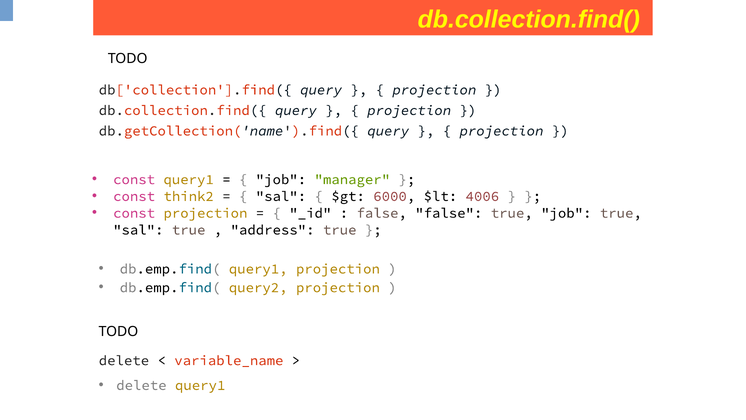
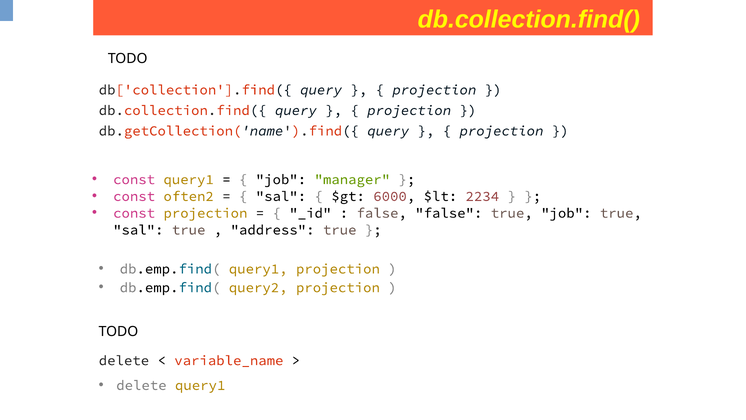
think2: think2 -> often2
4006: 4006 -> 2234
